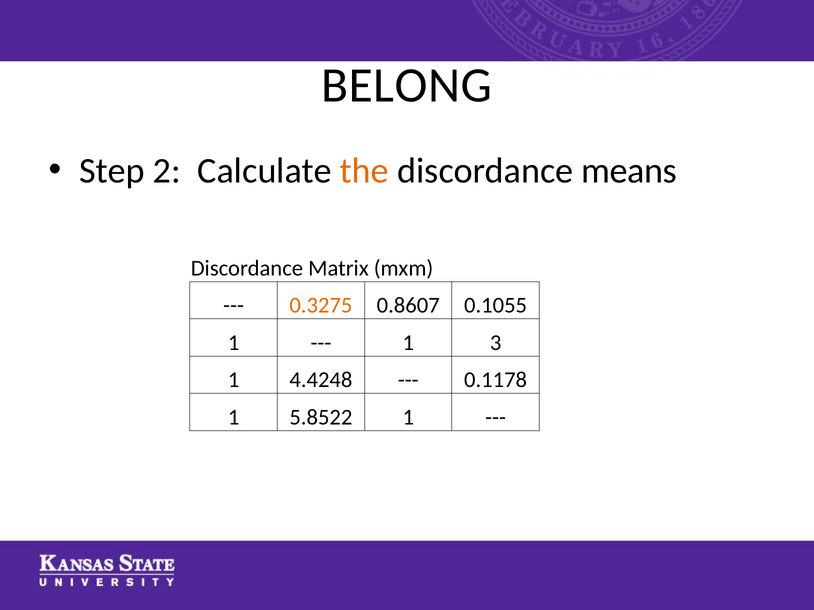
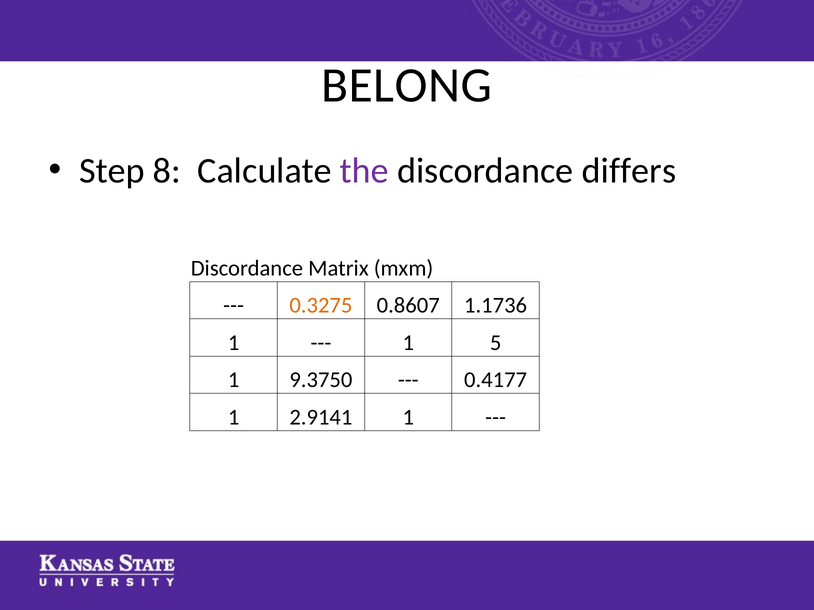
2: 2 -> 8
the colour: orange -> purple
means: means -> differs
0.1055: 0.1055 -> 1.1736
3: 3 -> 5
4.4248: 4.4248 -> 9.3750
0.1178: 0.1178 -> 0.4177
5.8522: 5.8522 -> 2.9141
